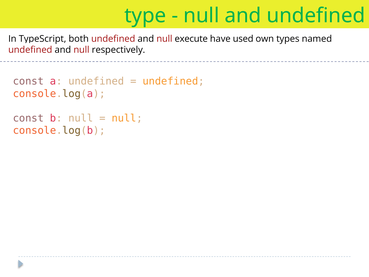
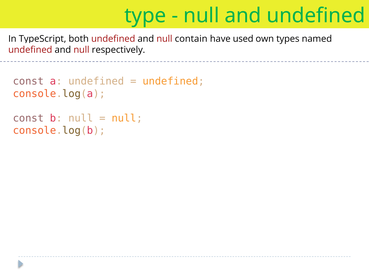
execute: execute -> contain
